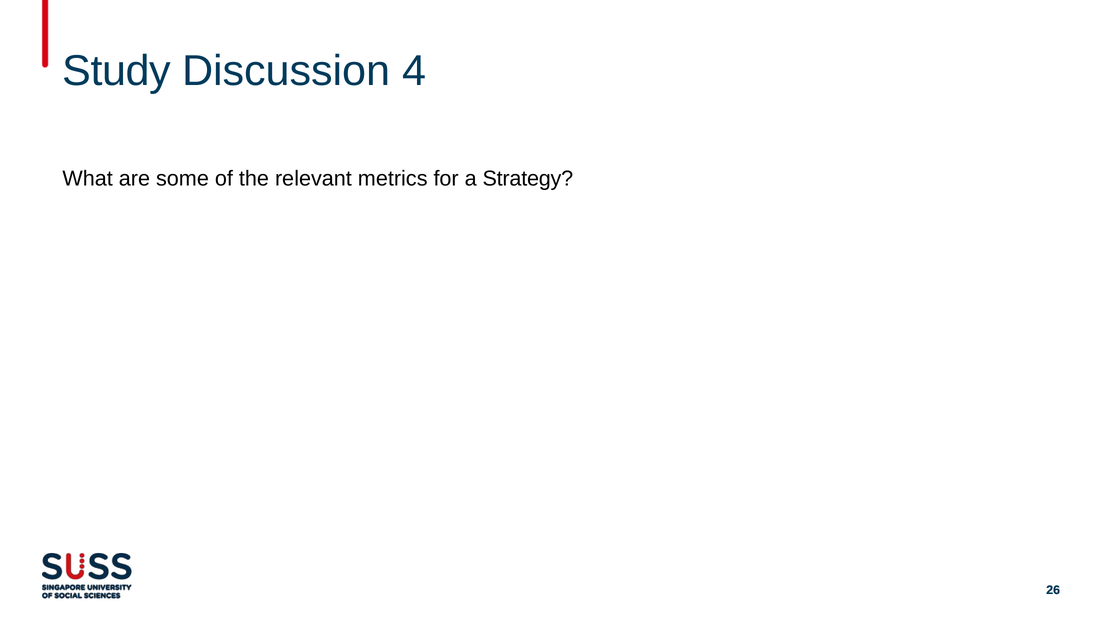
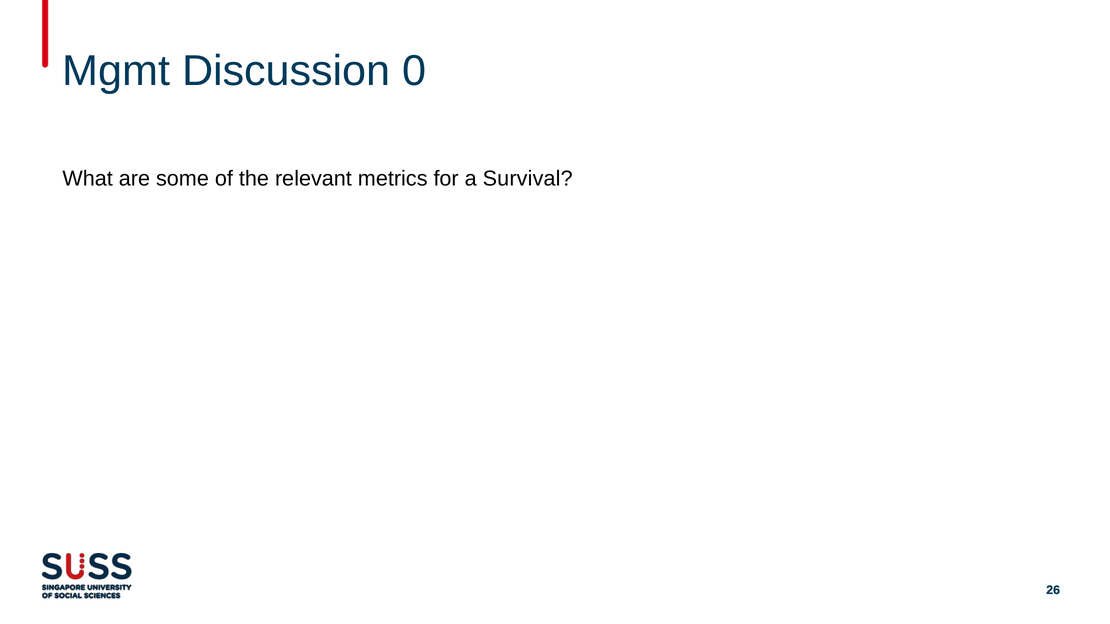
Study: Study -> Mgmt
4: 4 -> 0
Strategy: Strategy -> Survival
